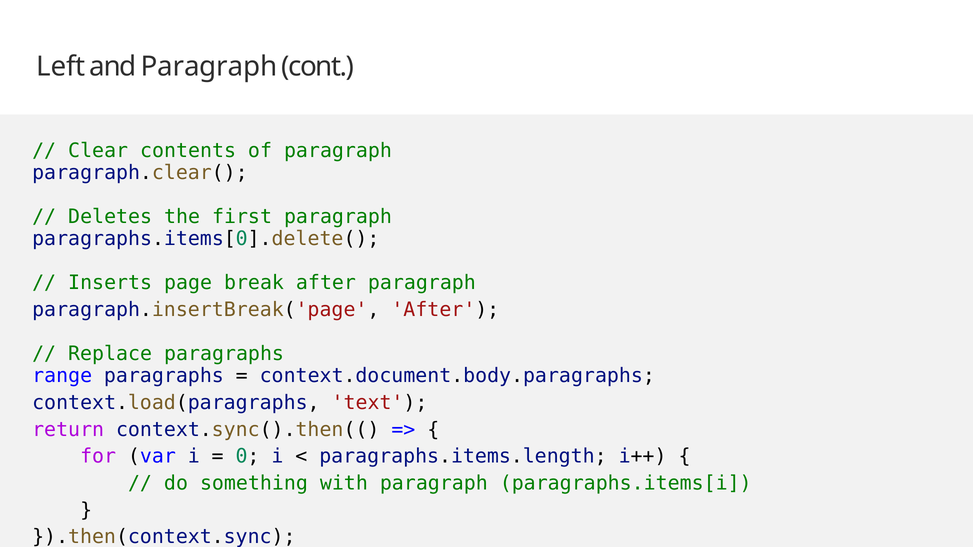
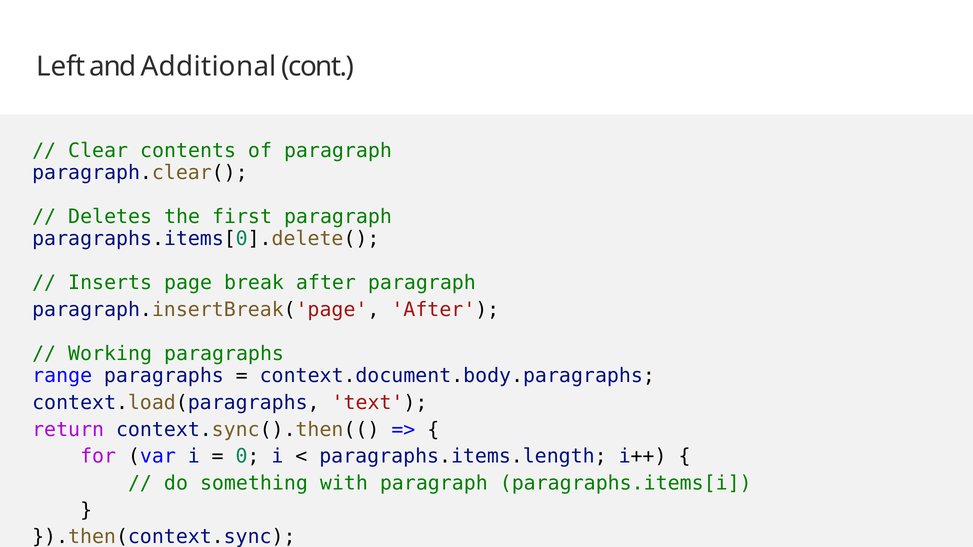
and Paragraph: Paragraph -> Additional
Replace: Replace -> Working
